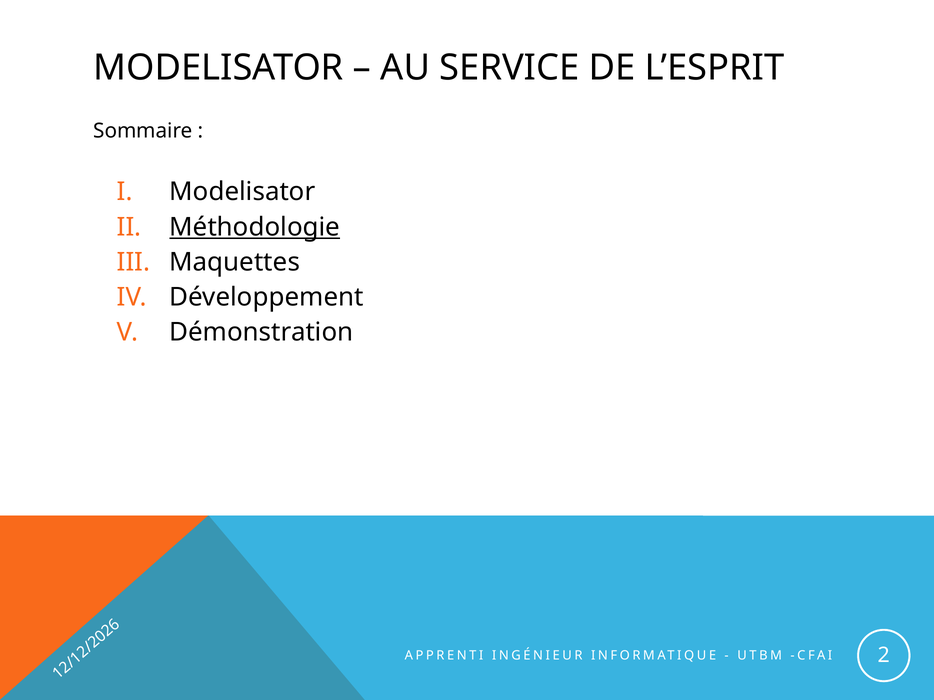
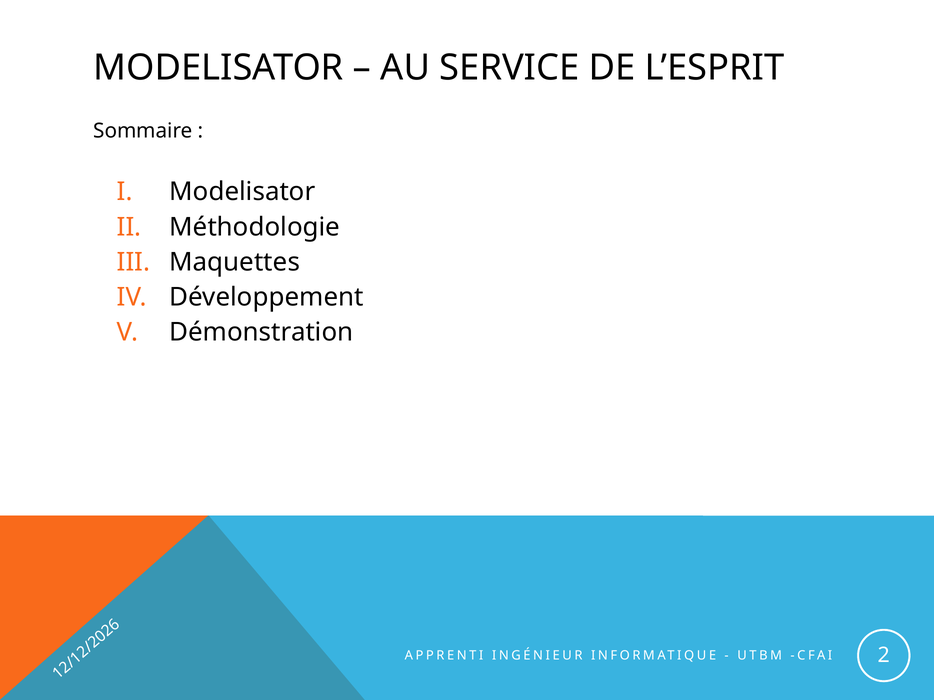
Méthodologie underline: present -> none
